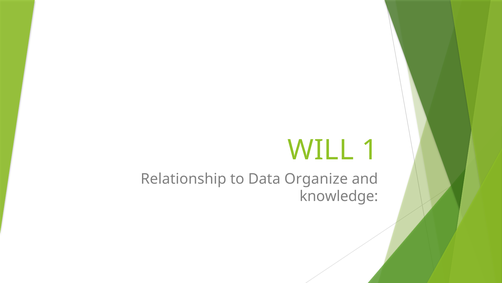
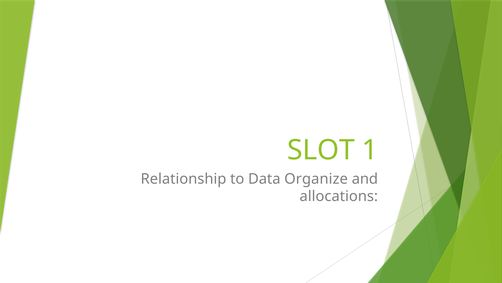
WILL: WILL -> SLOT
knowledge: knowledge -> allocations
